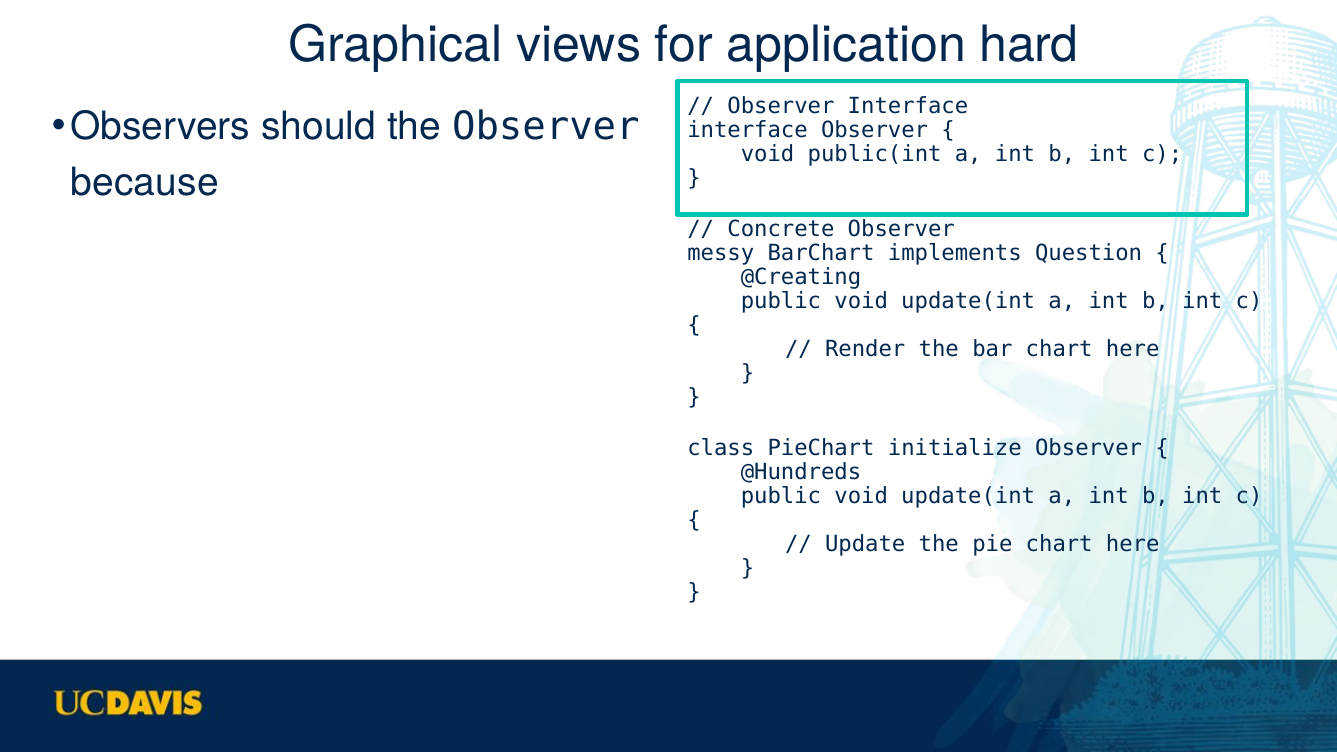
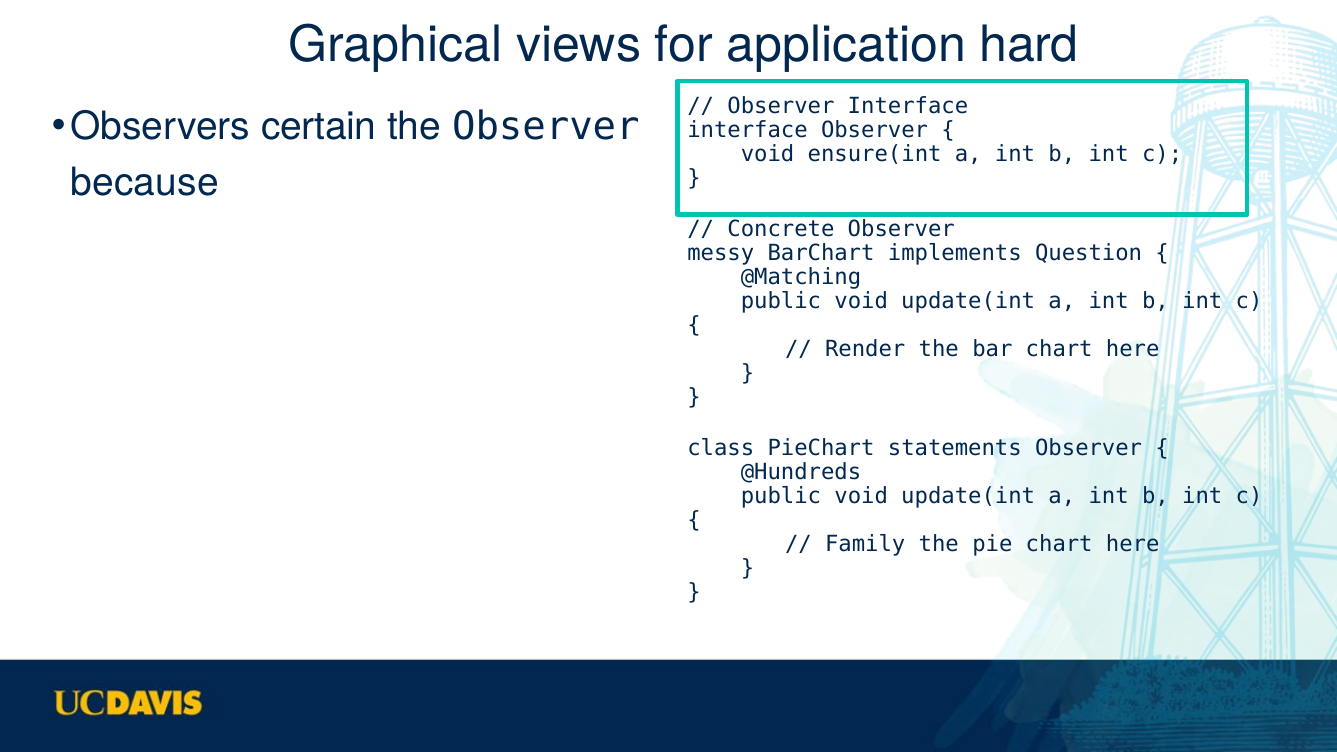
should: should -> certain
public(int: public(int -> ensure(int
@Creating: @Creating -> @Matching
initialize: initialize -> statements
Update: Update -> Family
